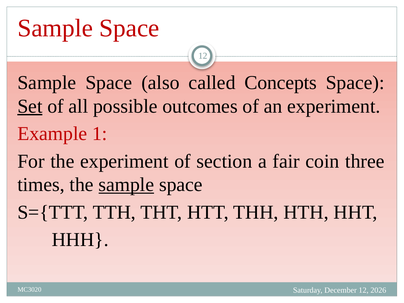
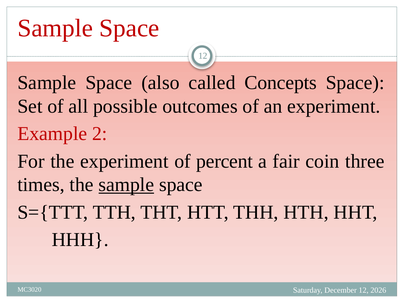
Set underline: present -> none
1: 1 -> 2
section: section -> percent
